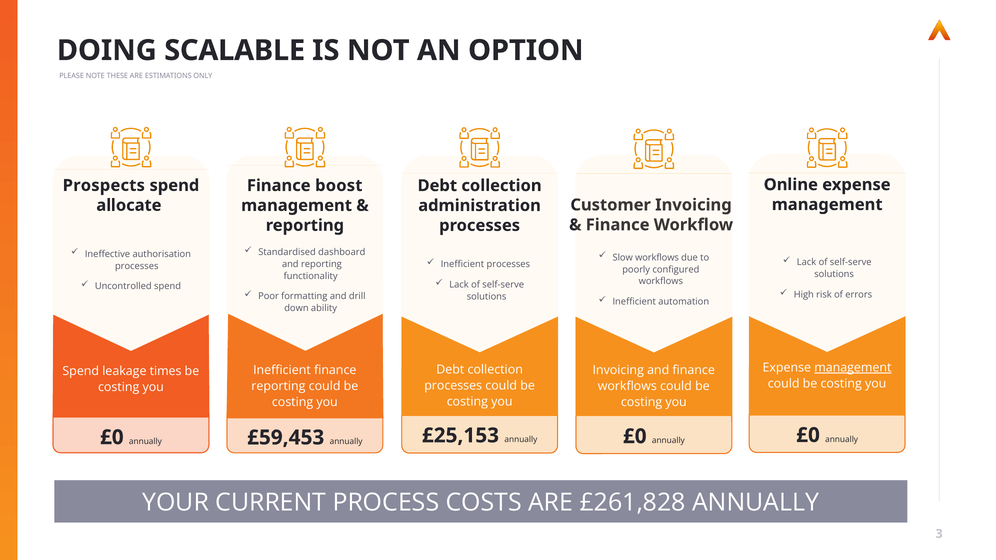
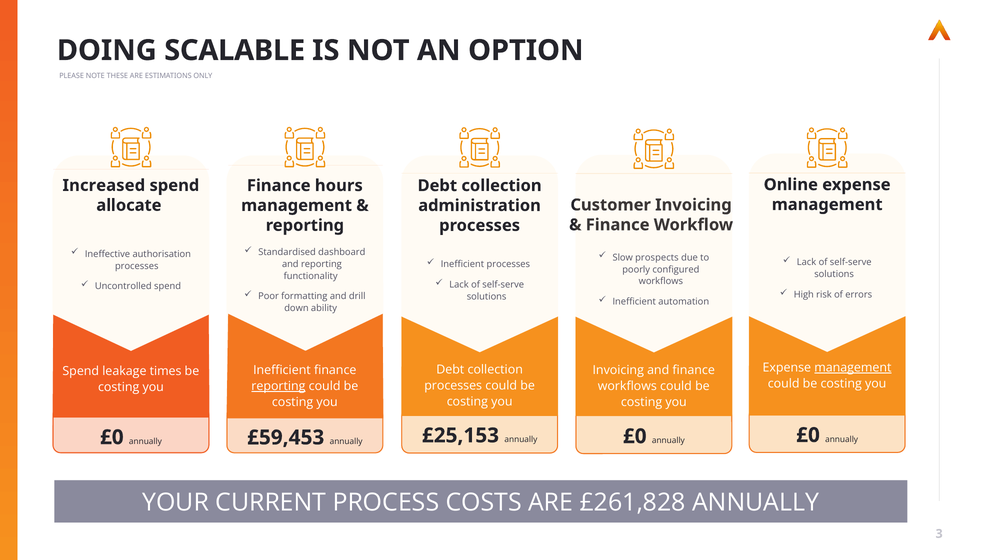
Prospects: Prospects -> Increased
boost: boost -> hours
Slow workflows: workflows -> prospects
reporting at (278, 386) underline: none -> present
